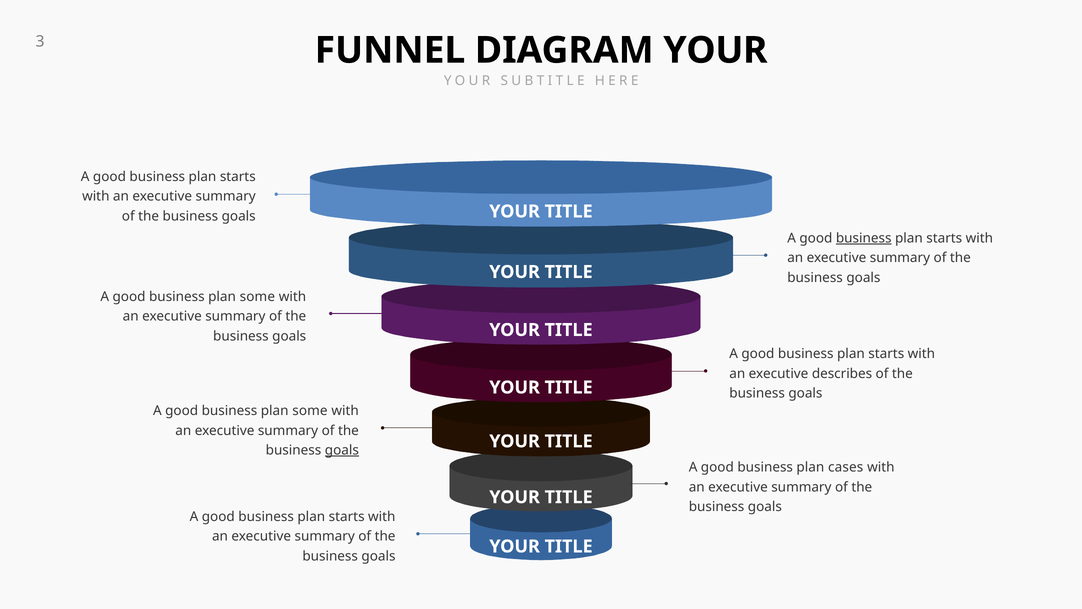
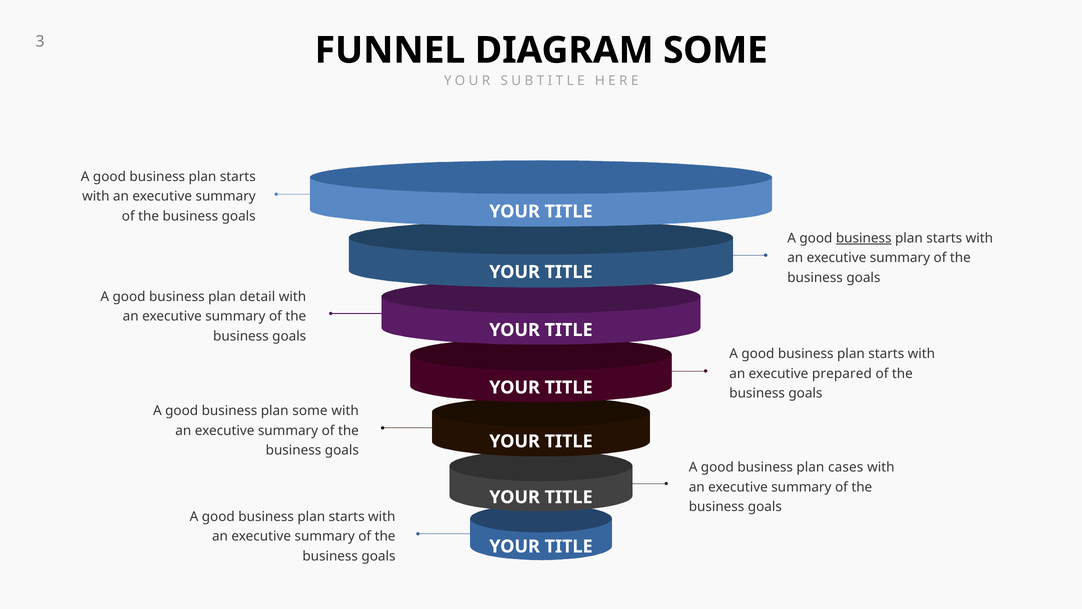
DIAGRAM YOUR: YOUR -> SOME
some at (257, 297): some -> detail
describes: describes -> prepared
goals at (342, 450) underline: present -> none
